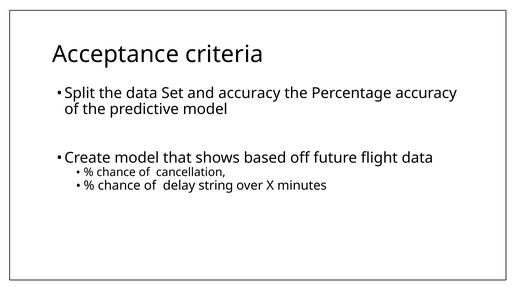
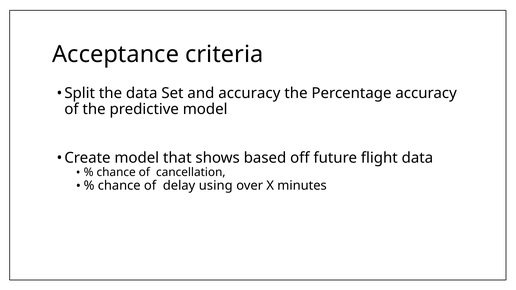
string: string -> using
